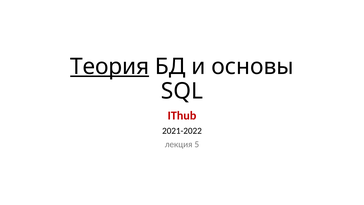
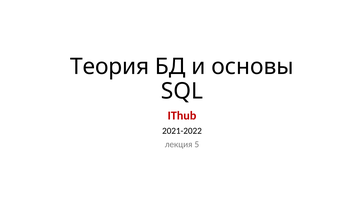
Теория underline: present -> none
